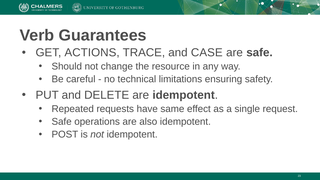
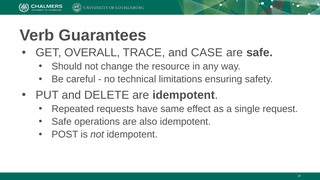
ACTIONS: ACTIONS -> OVERALL
